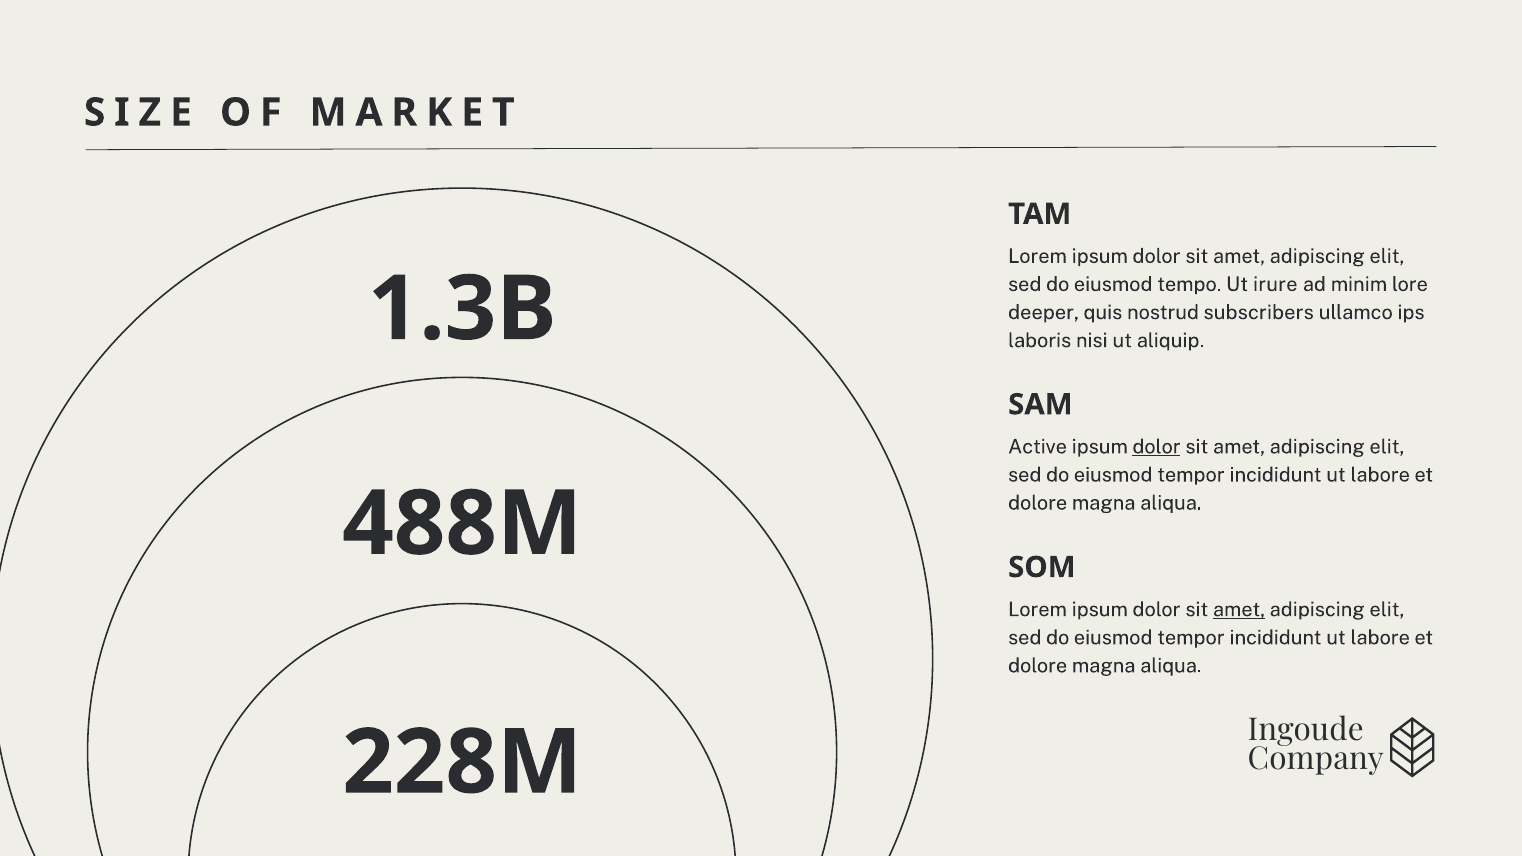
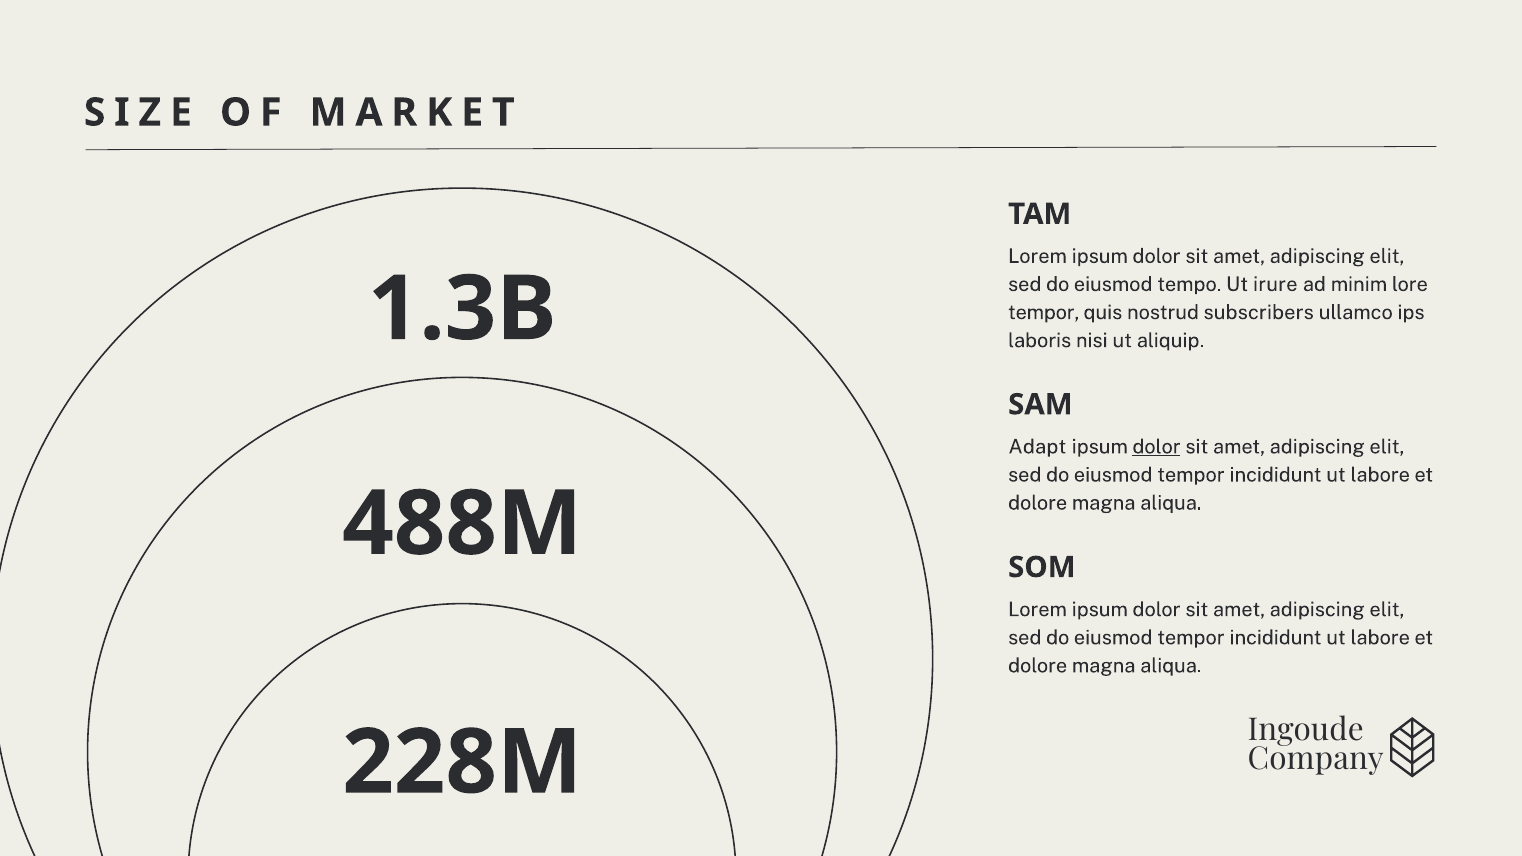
deeper at (1043, 313): deeper -> tempor
Active: Active -> Adapt
amet at (1239, 610) underline: present -> none
